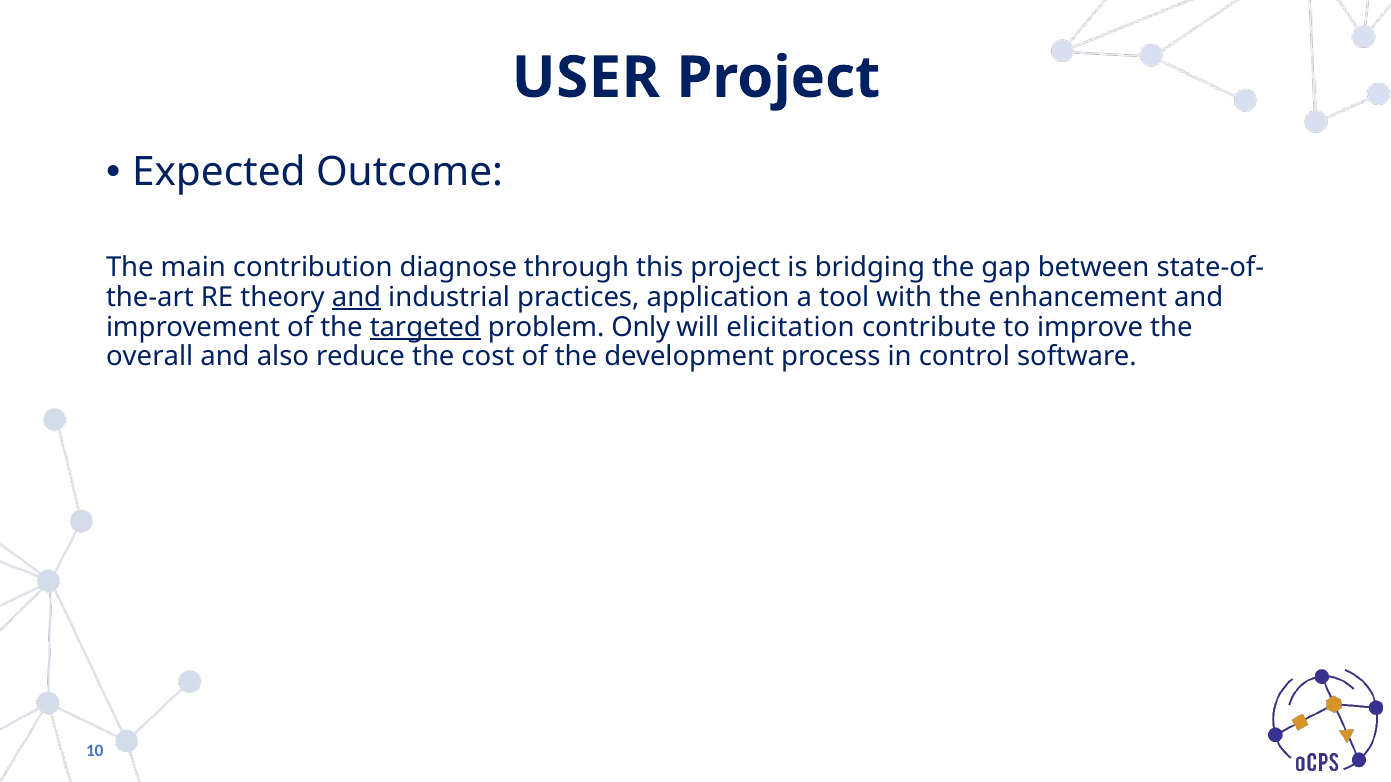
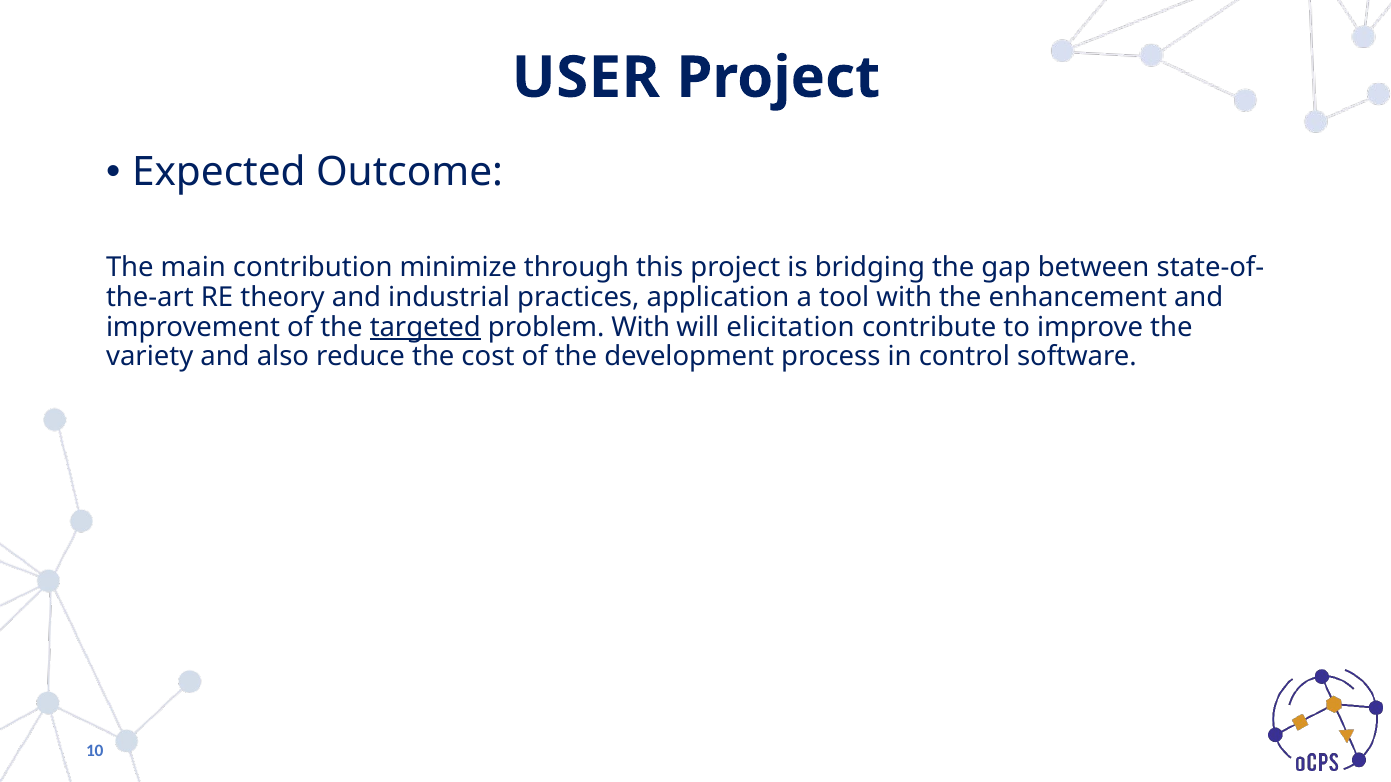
diagnose: diagnose -> minimize
and at (357, 298) underline: present -> none
problem Only: Only -> With
overall: overall -> variety
